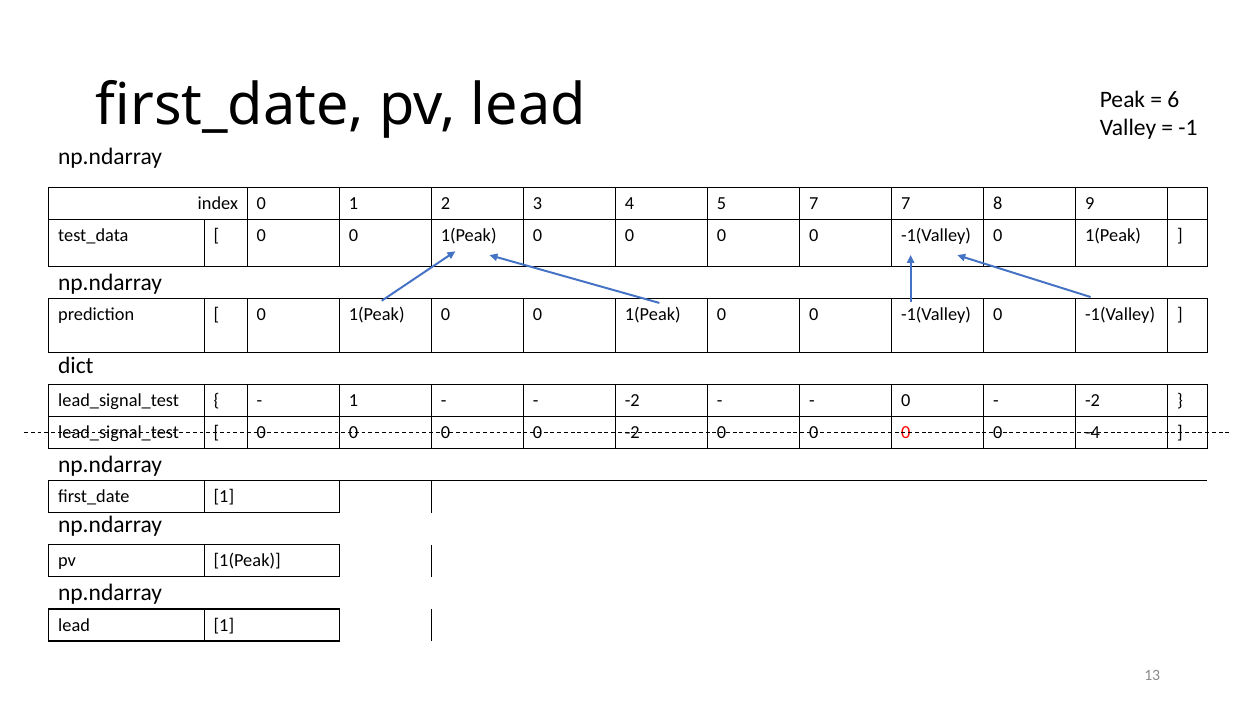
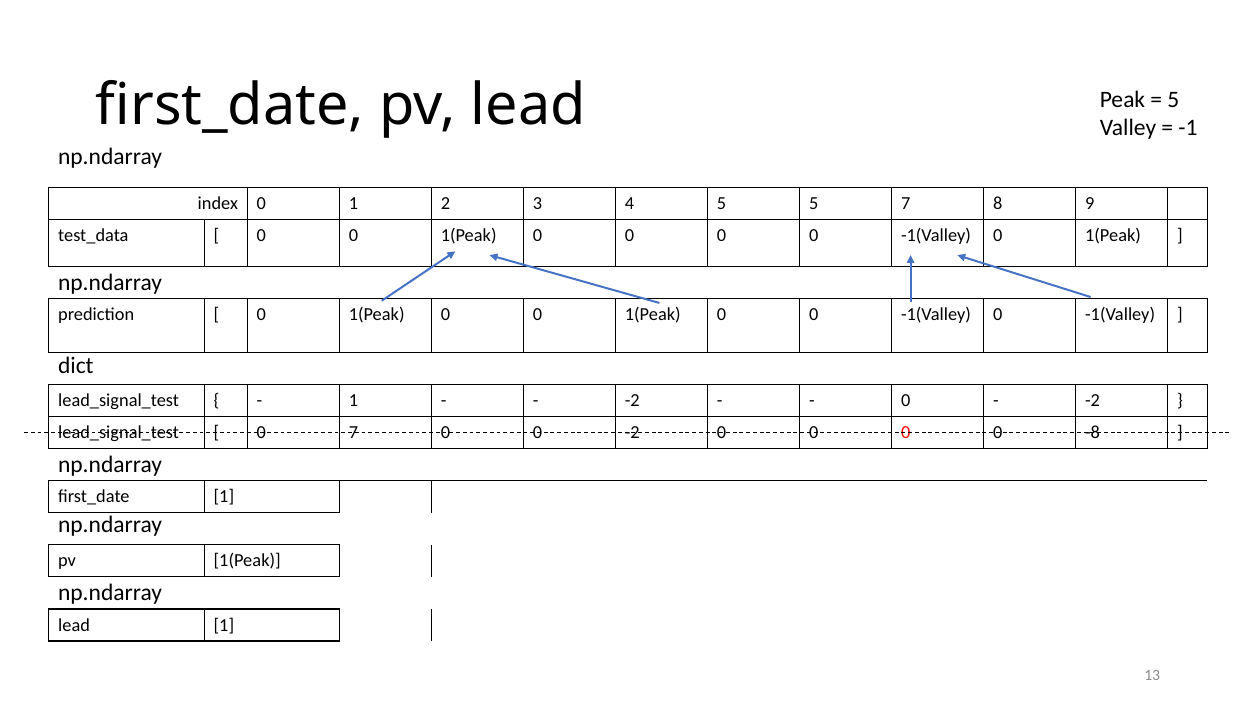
6 at (1173, 100): 6 -> 5
5 7: 7 -> 5
0 at (353, 432): 0 -> 7
-4: -4 -> -8
